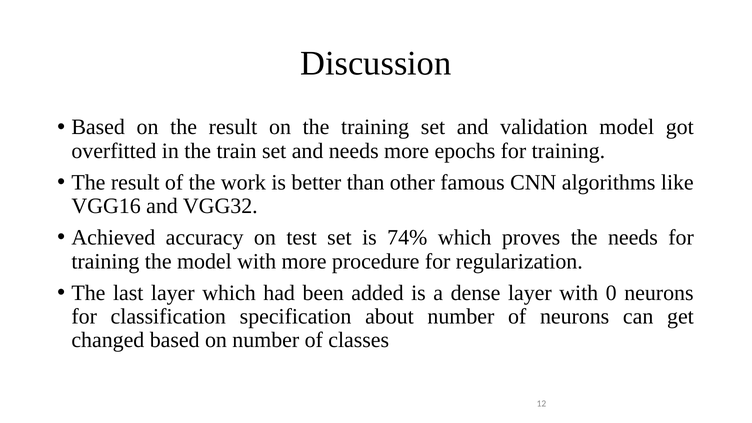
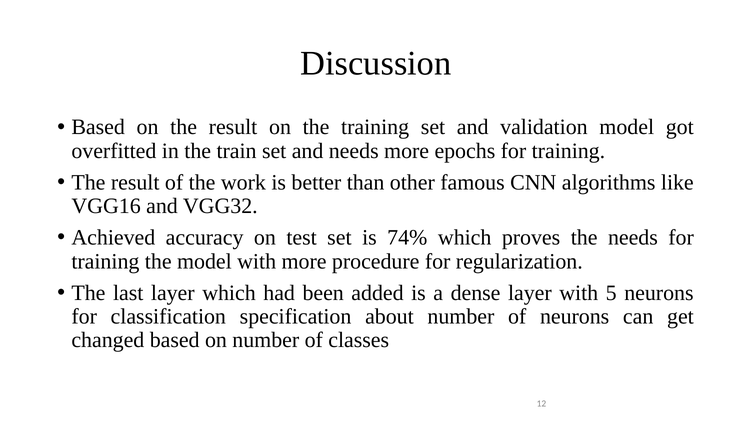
0: 0 -> 5
